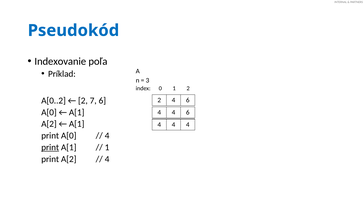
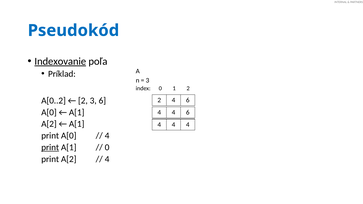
Indexovanie underline: none -> present
2 7: 7 -> 3
1 at (107, 147): 1 -> 0
